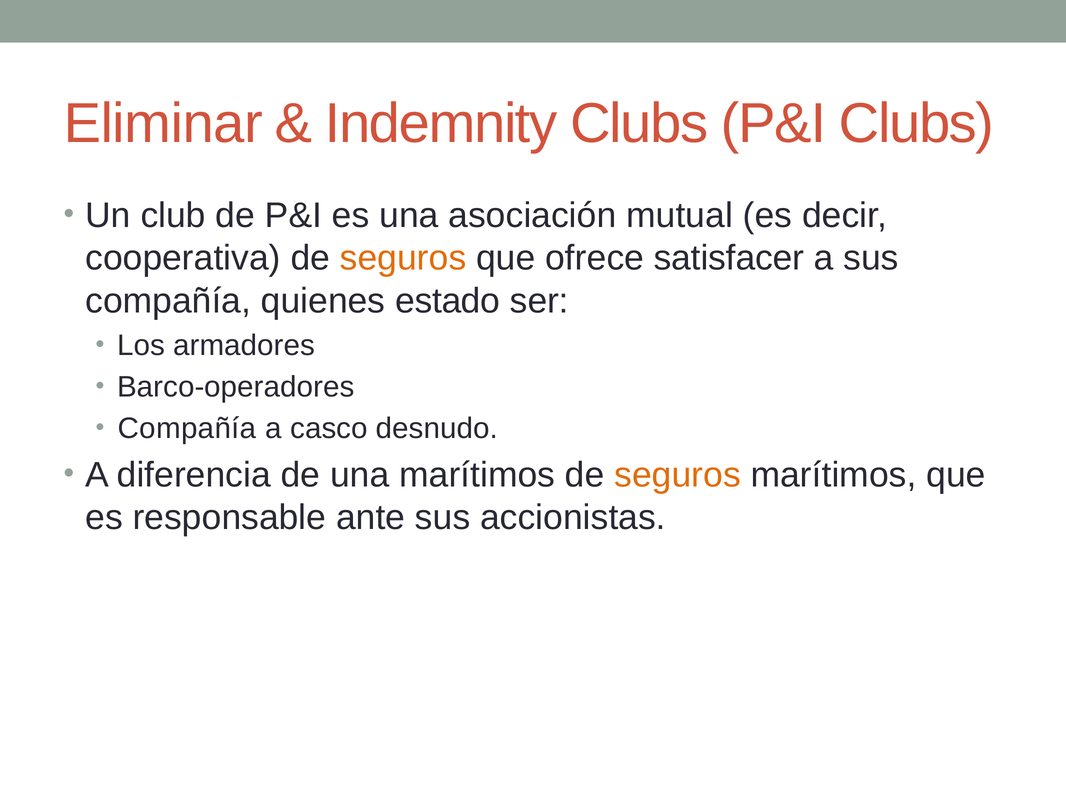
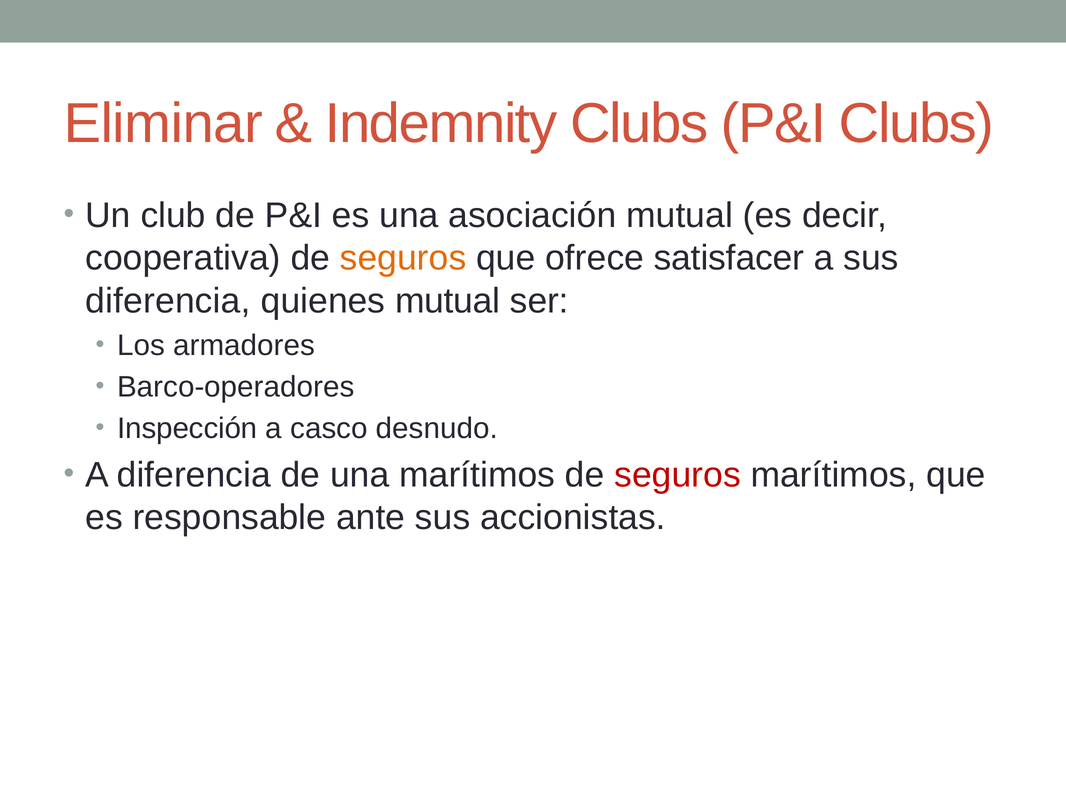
compañía at (168, 301): compañía -> diferencia
quienes estado: estado -> mutual
Compañía at (187, 429): Compañía -> Inspección
seguros at (678, 475) colour: orange -> red
